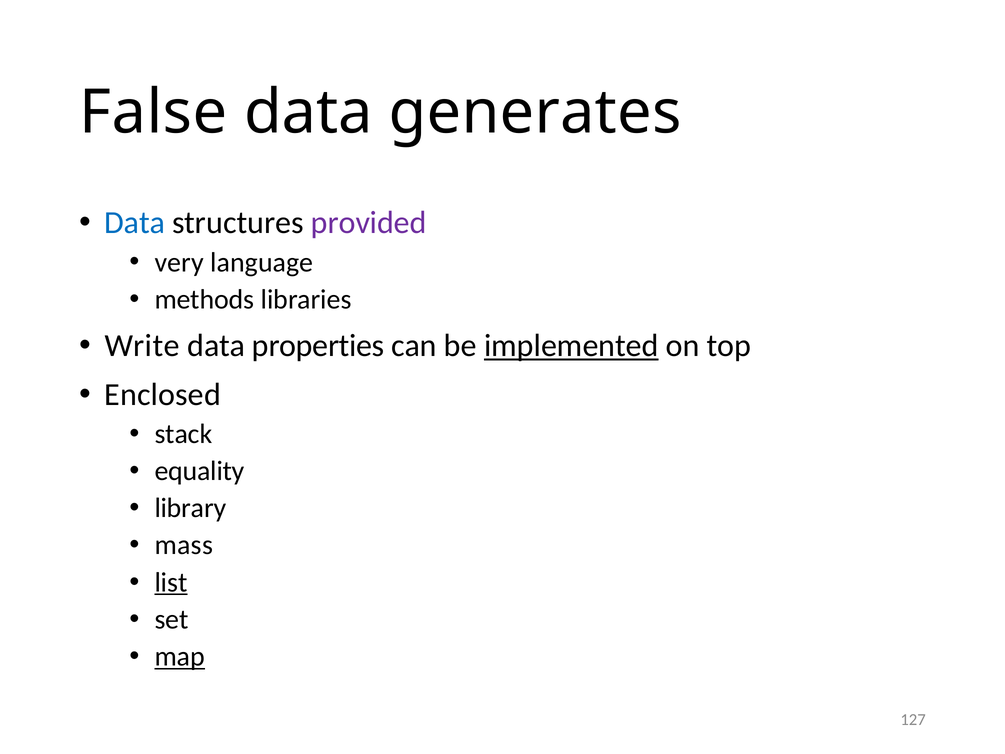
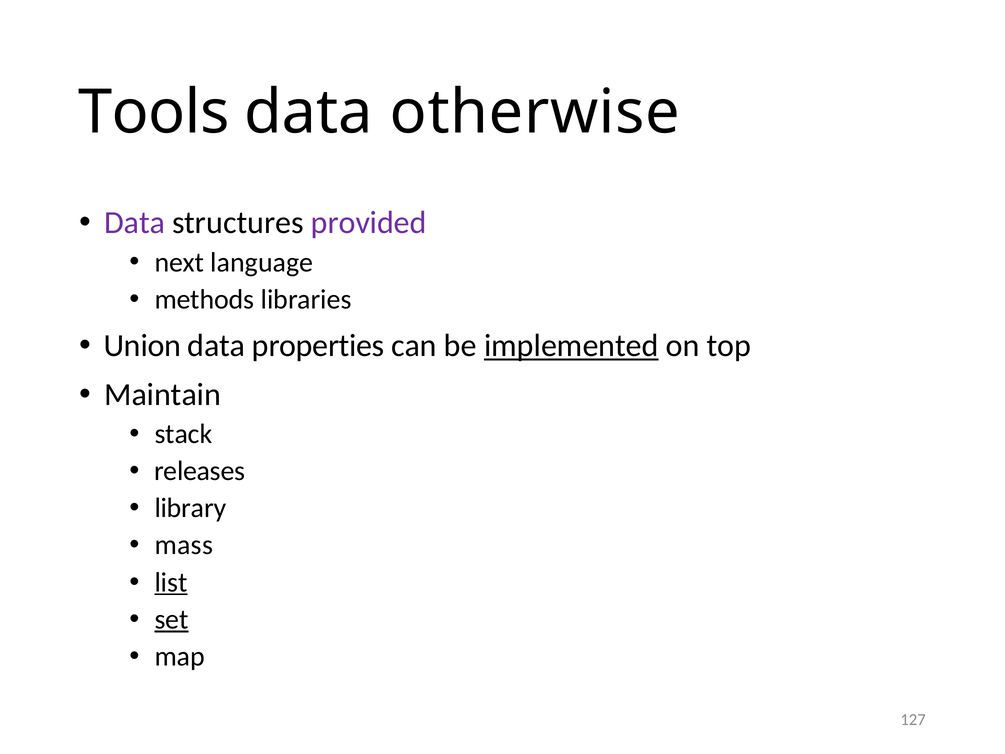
False: False -> Tools
generates: generates -> otherwise
Data at (135, 223) colour: blue -> purple
very: very -> next
Write: Write -> Union
Enclosed: Enclosed -> Maintain
equality: equality -> releases
set underline: none -> present
map underline: present -> none
